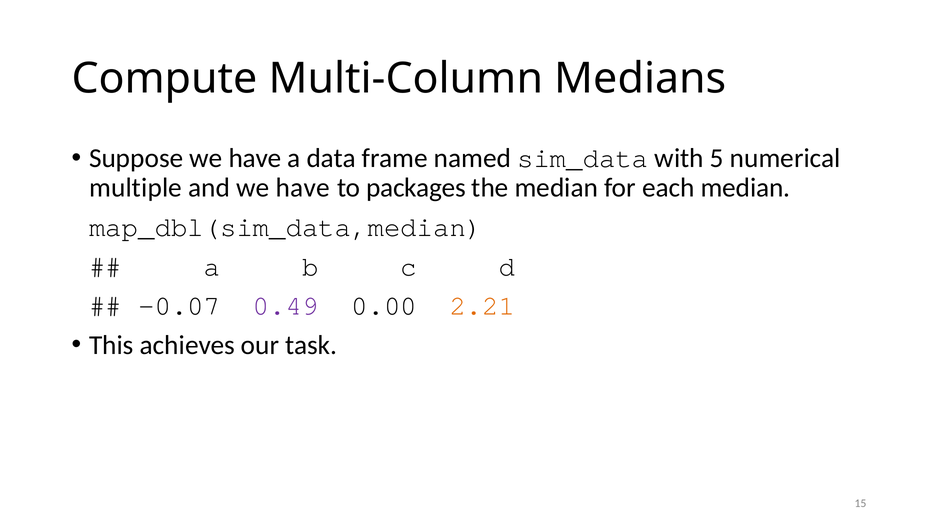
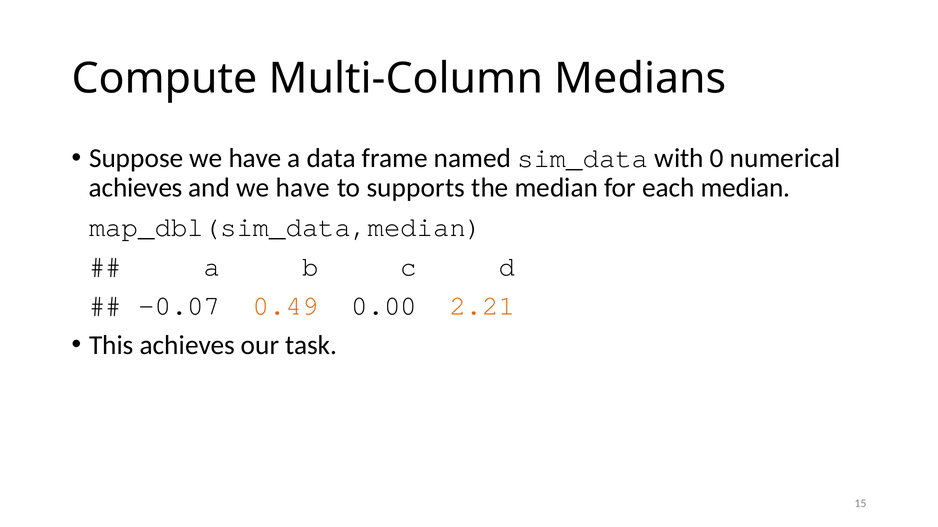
5: 5 -> 0
multiple at (136, 188): multiple -> achieves
packages: packages -> supports
0.49 colour: purple -> orange
